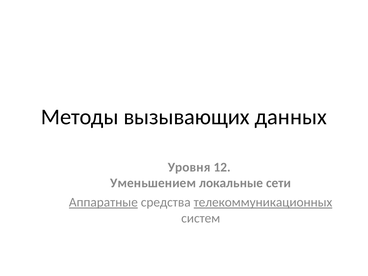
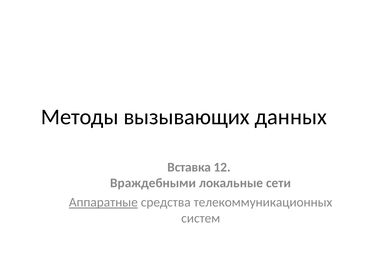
Уровня: Уровня -> Вставка
Уменьшением: Уменьшением -> Враждебными
телекоммуникационных underline: present -> none
